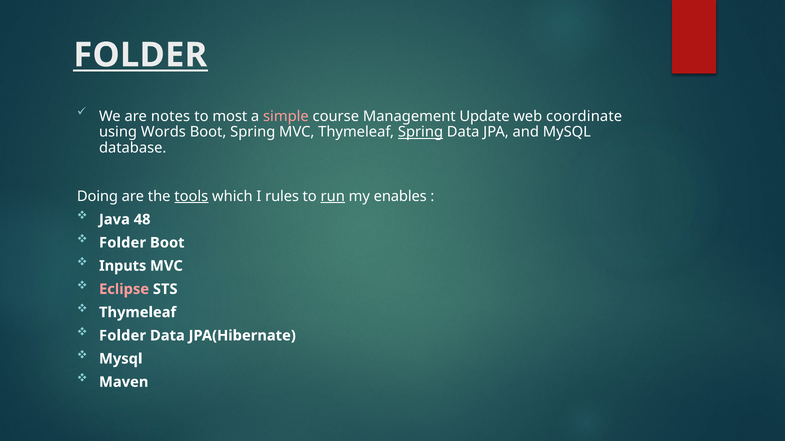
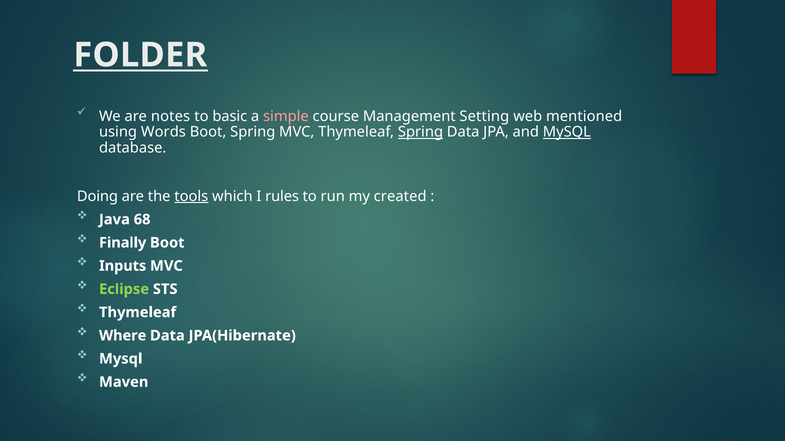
most: most -> basic
Update: Update -> Setting
coordinate: coordinate -> mentioned
MySQL at (567, 132) underline: none -> present
run underline: present -> none
enables: enables -> created
48: 48 -> 68
Folder at (123, 243): Folder -> Finally
Eclipse colour: pink -> light green
Folder at (123, 336): Folder -> Where
